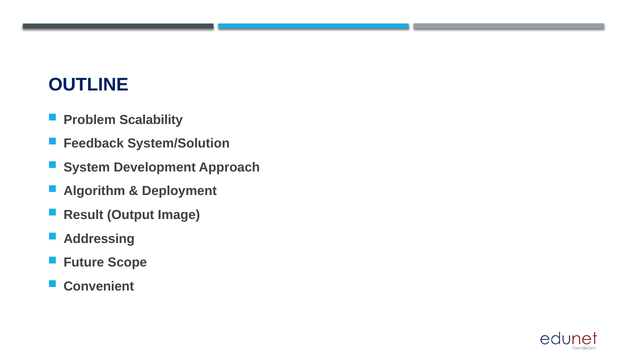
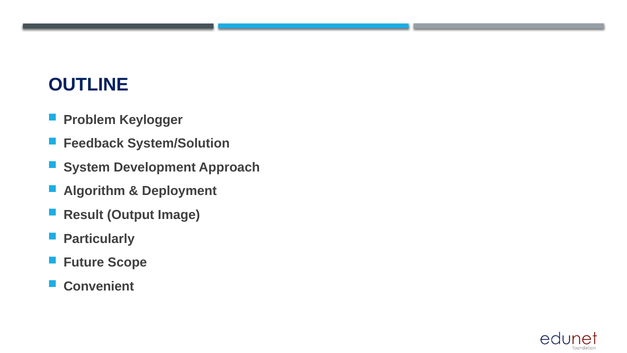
Scalability: Scalability -> Keylogger
Addressing: Addressing -> Particularly
